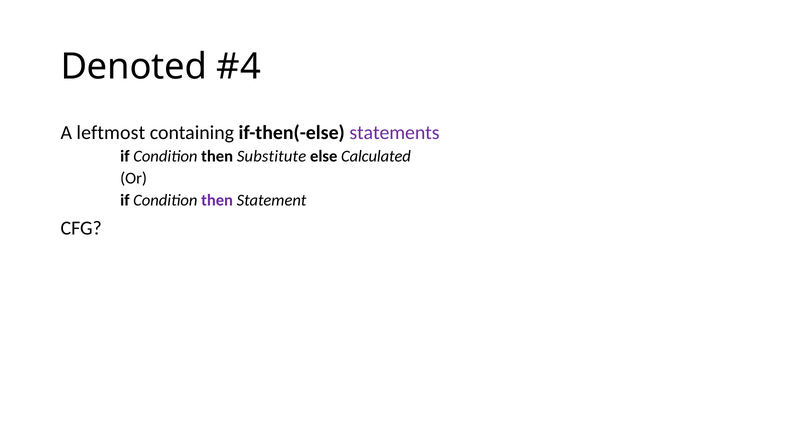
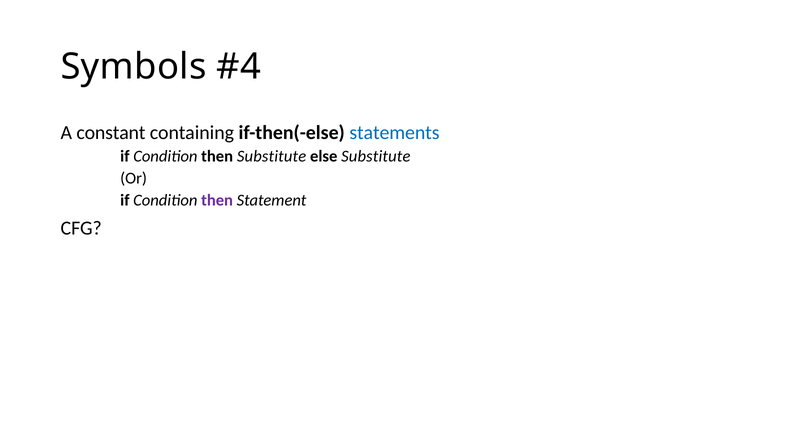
Denoted: Denoted -> Symbols
leftmost: leftmost -> constant
statements colour: purple -> blue
else Calculated: Calculated -> Substitute
